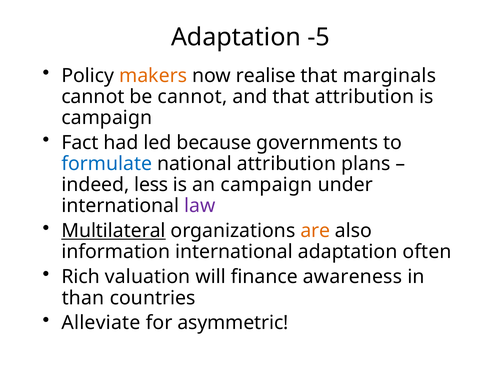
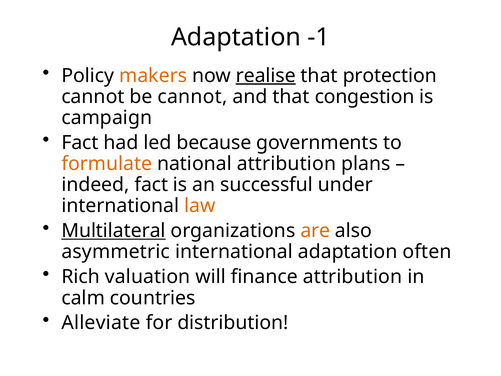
-5: -5 -> -1
realise underline: none -> present
marginals: marginals -> protection
that attribution: attribution -> congestion
formulate colour: blue -> orange
indeed less: less -> fact
an campaign: campaign -> successful
law colour: purple -> orange
information: information -> asymmetric
finance awareness: awareness -> attribution
than: than -> calm
asymmetric: asymmetric -> distribution
